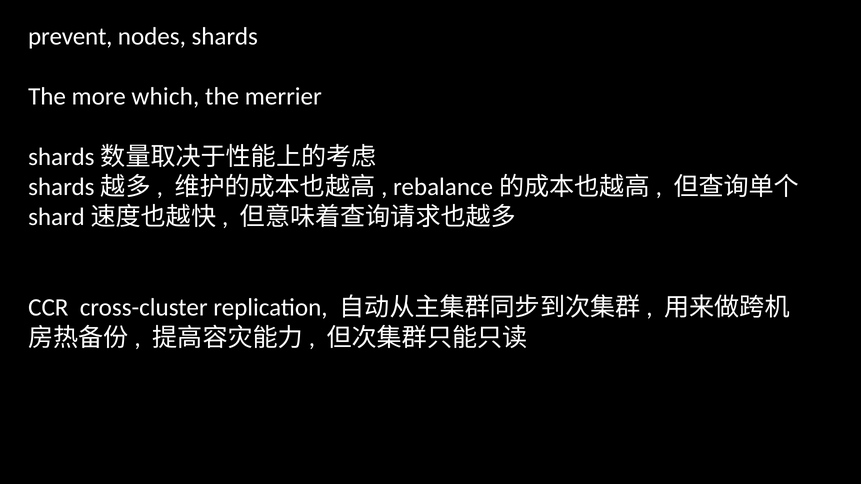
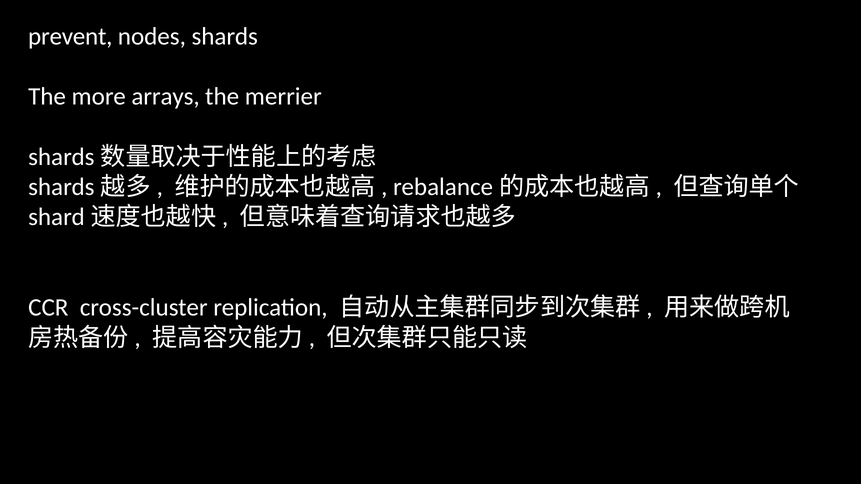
which: which -> arrays
